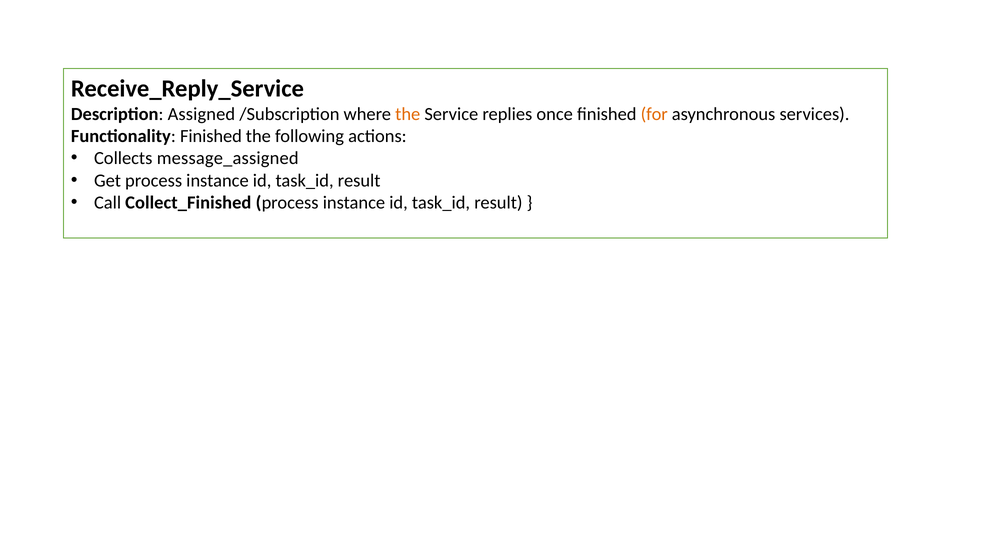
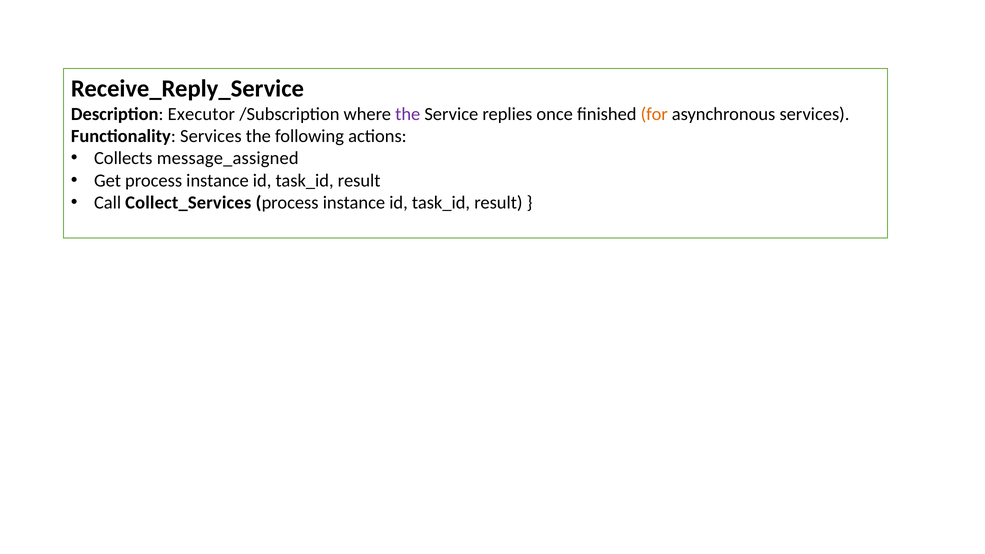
Assigned: Assigned -> Executor
the at (408, 114) colour: orange -> purple
Functionality Finished: Finished -> Services
Collect_Finished: Collect_Finished -> Collect_Services
